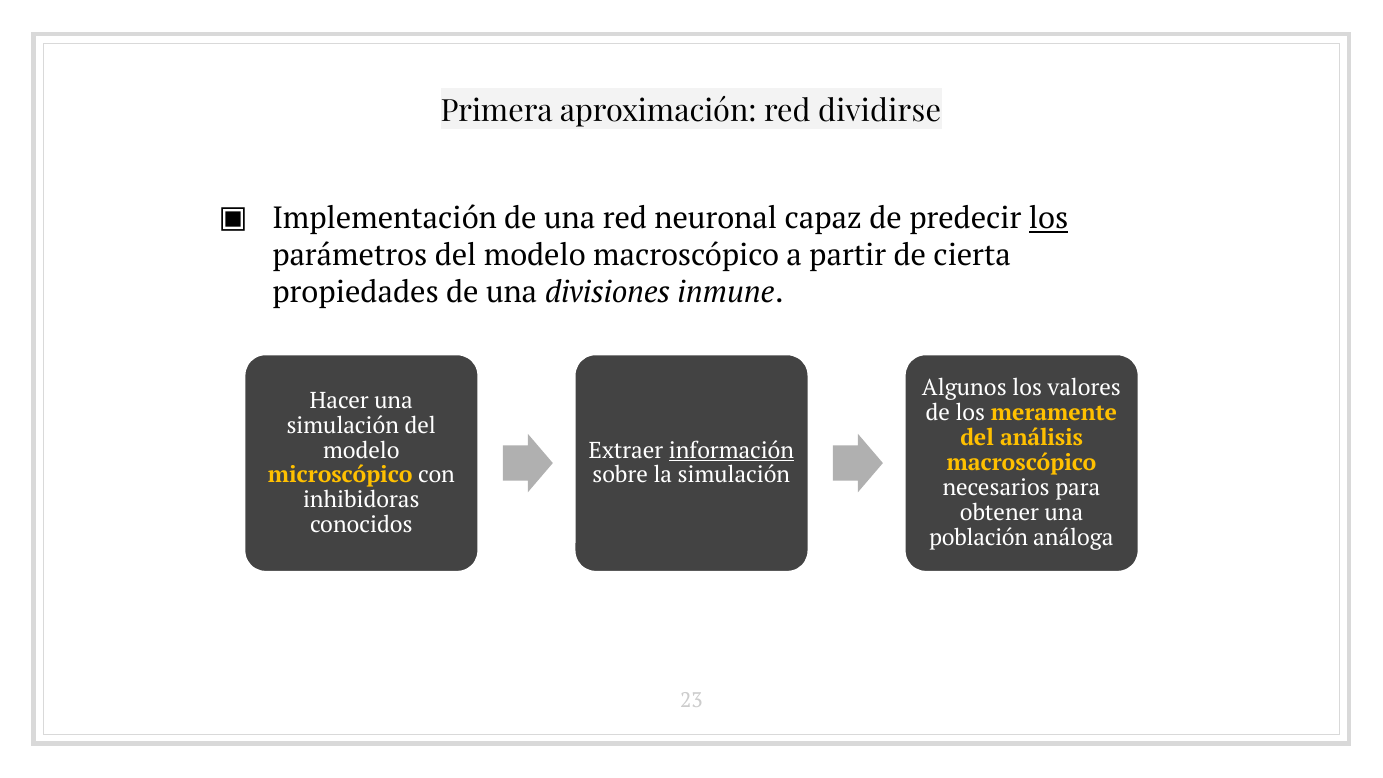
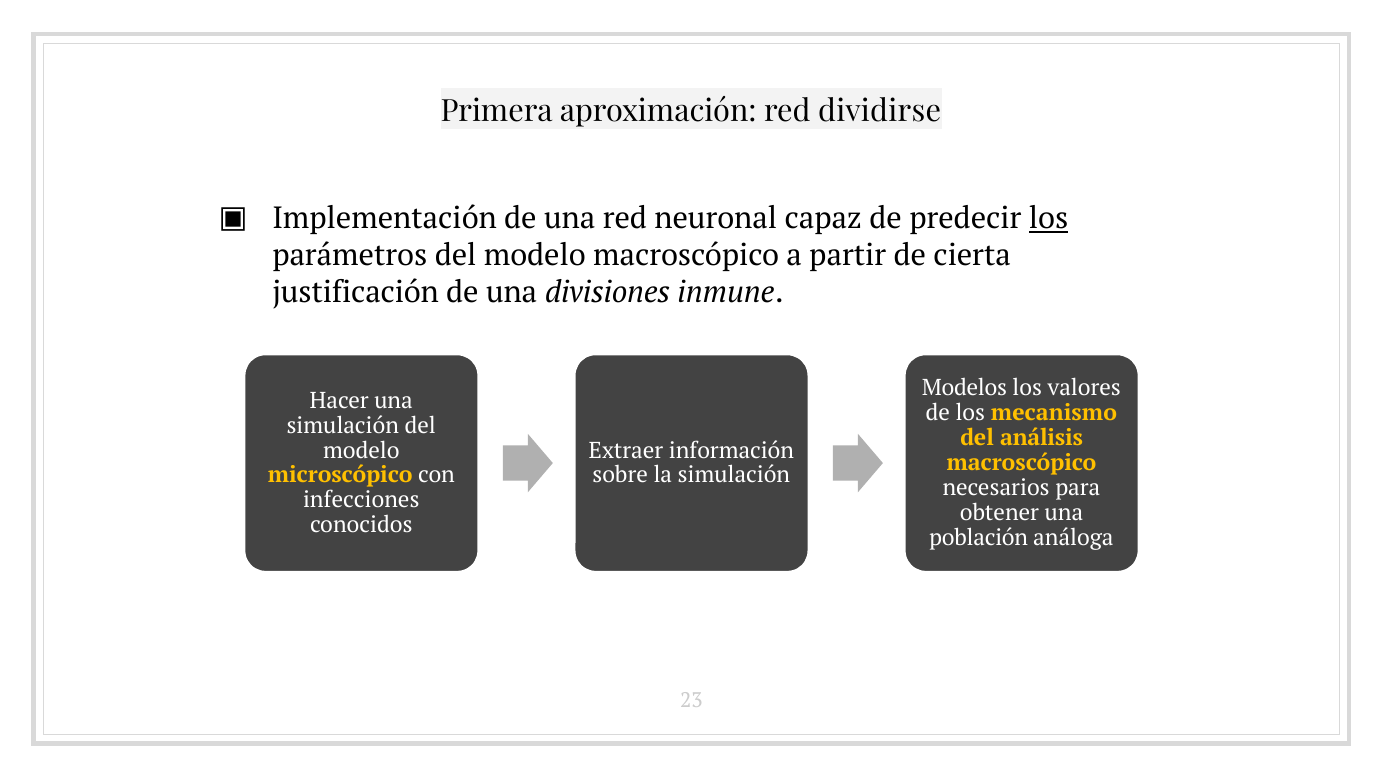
propiedades: propiedades -> justificación
Algunos: Algunos -> Modelos
meramente: meramente -> mecanismo
información underline: present -> none
inhibidoras: inhibidoras -> infecciones
